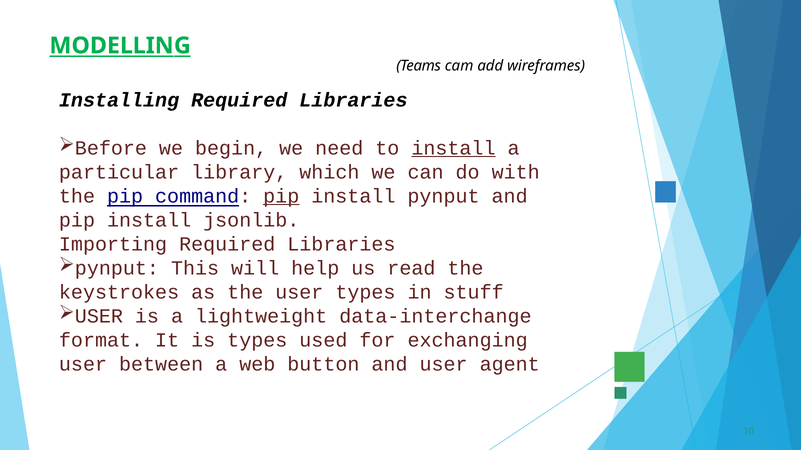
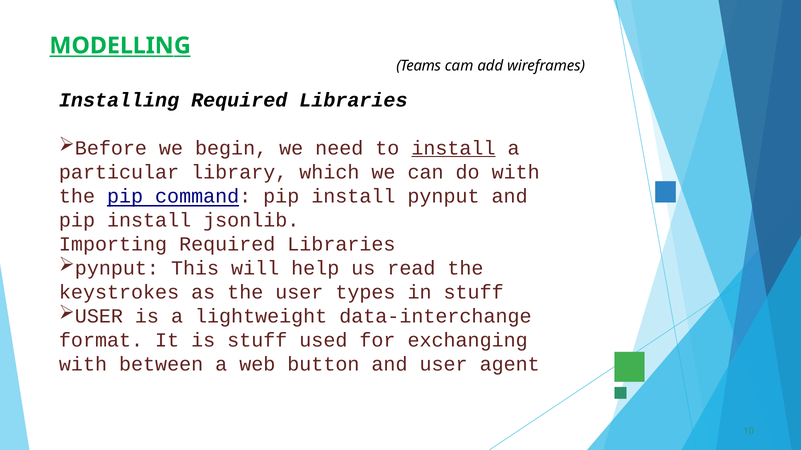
pip at (281, 196) underline: present -> none
is types: types -> stuff
user at (83, 364): user -> with
